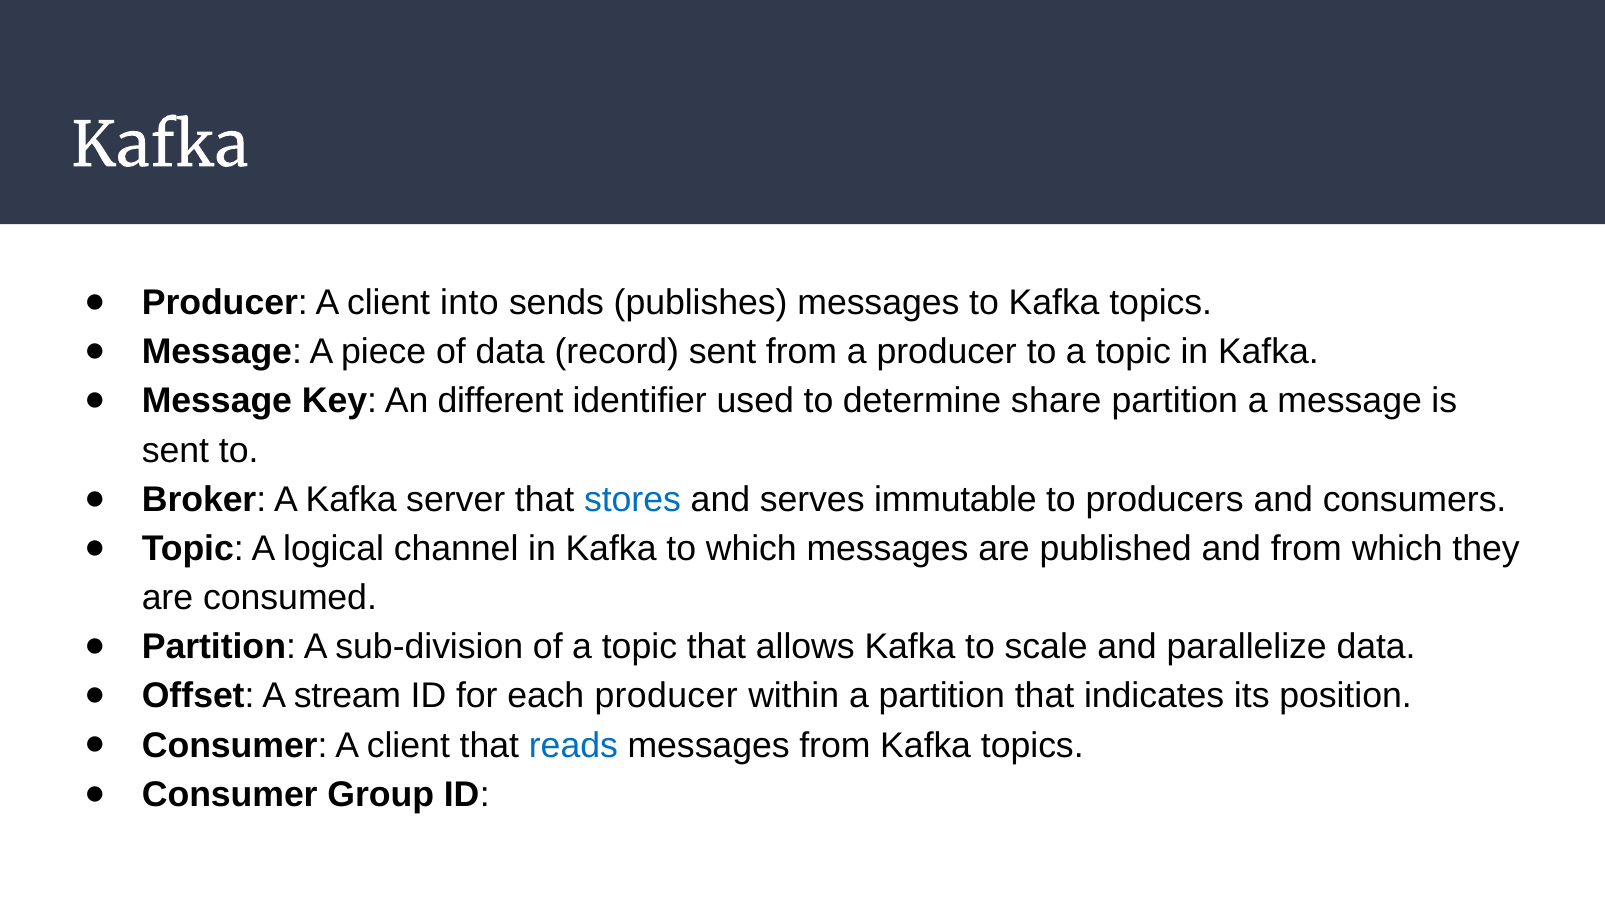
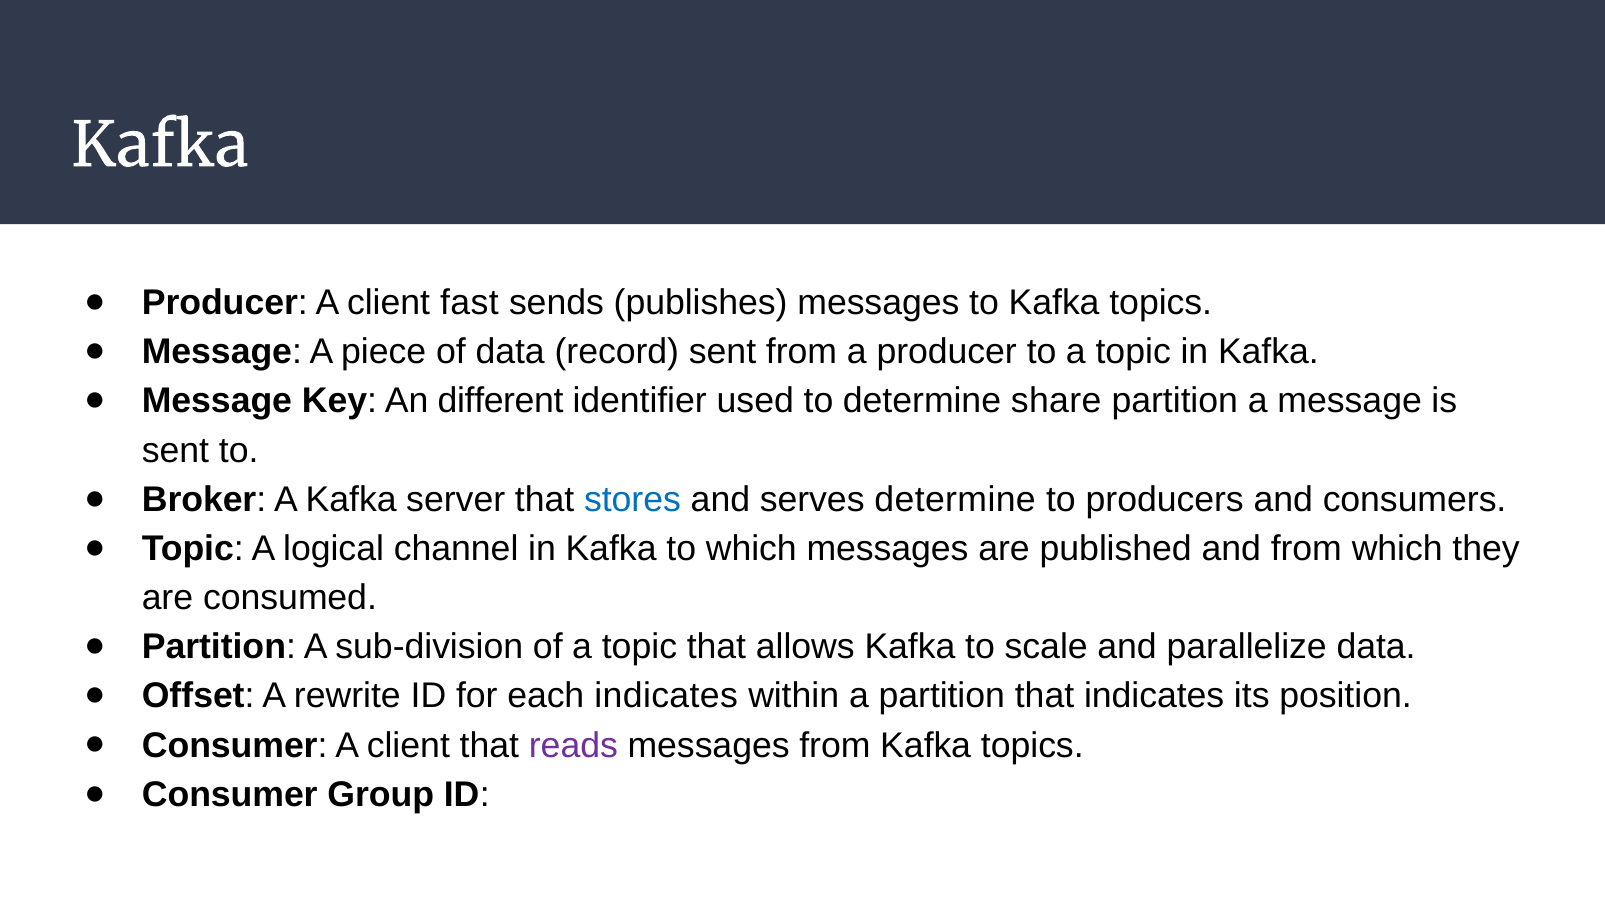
into: into -> fast
serves immutable: immutable -> determine
stream: stream -> rewrite
each producer: producer -> indicates
reads colour: blue -> purple
